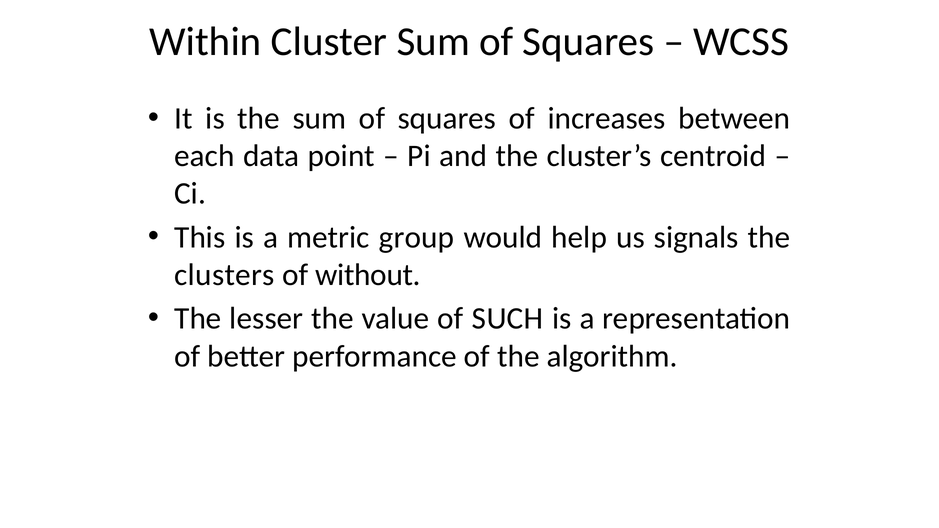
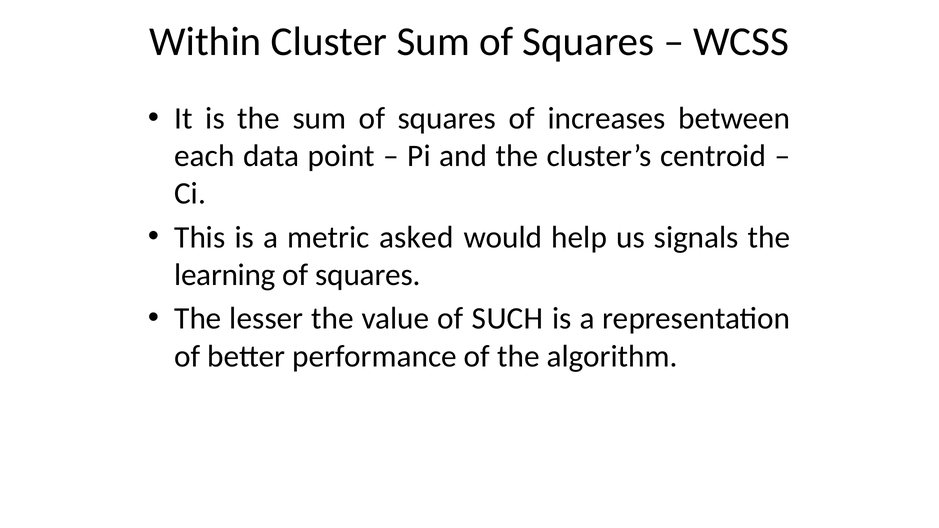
group: group -> asked
clusters: clusters -> learning
without at (368, 275): without -> squares
